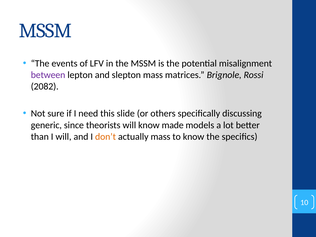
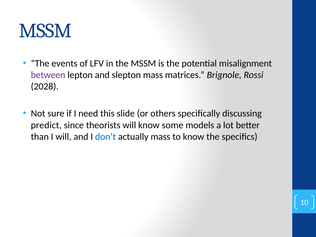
2082: 2082 -> 2028
generic: generic -> predict
made: made -> some
don’t colour: orange -> blue
